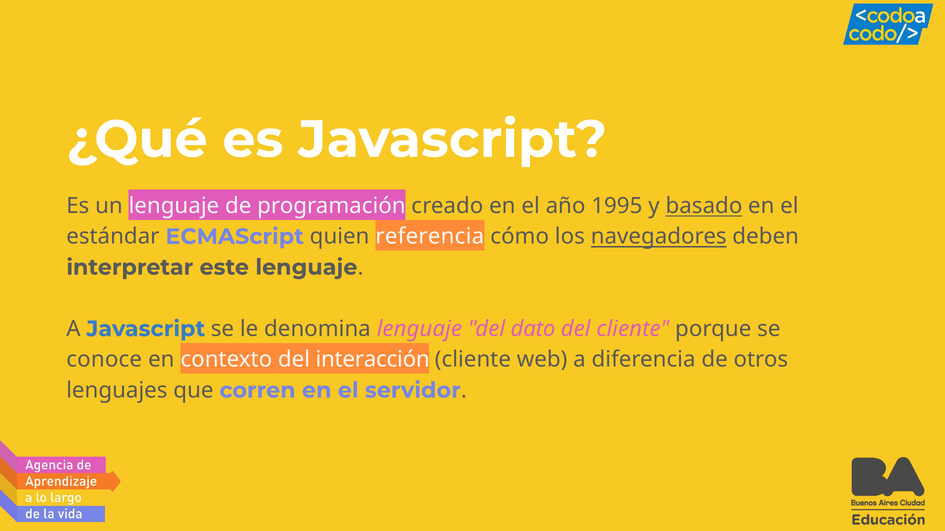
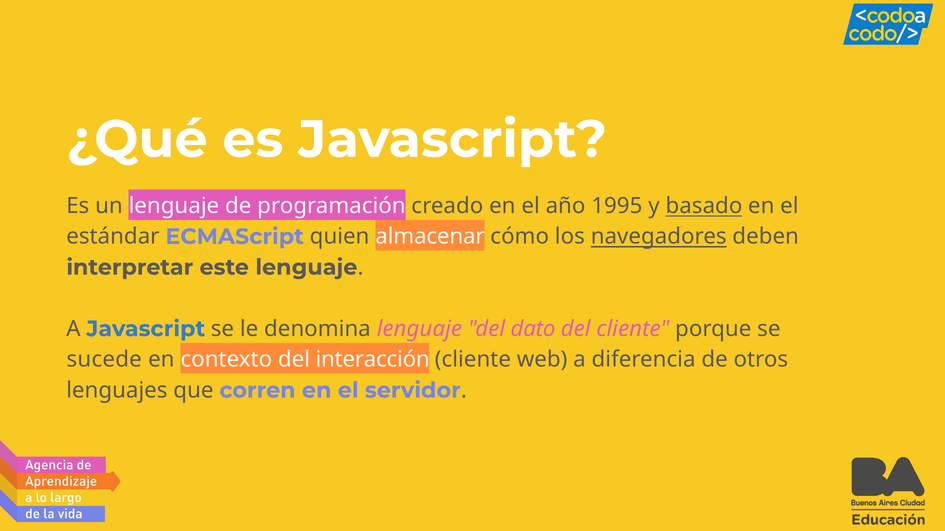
referencia: referencia -> almacenar
conoce: conoce -> sucede
